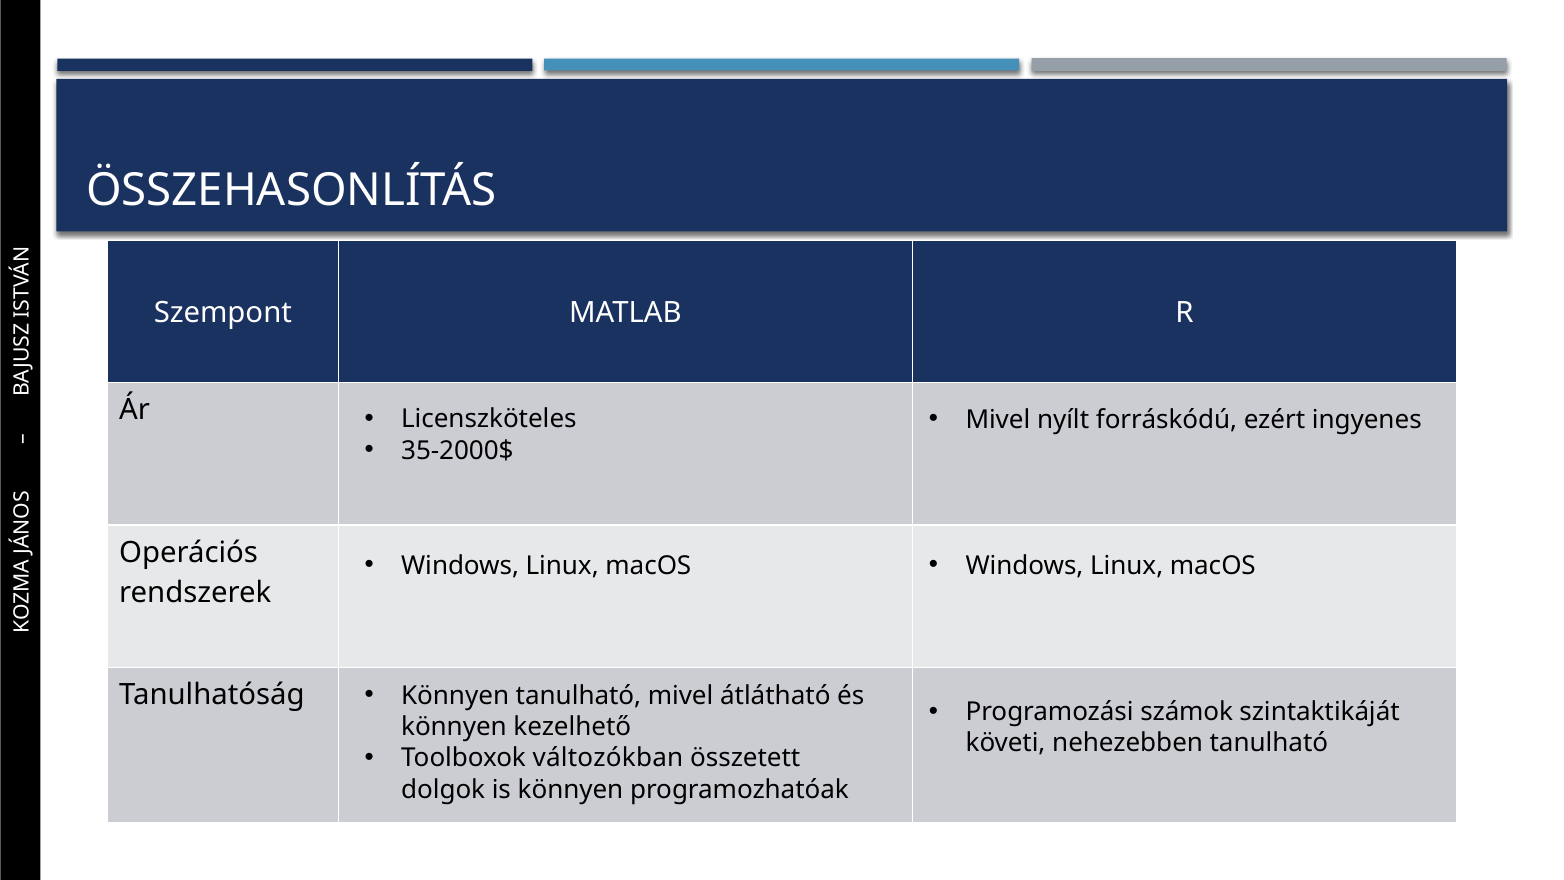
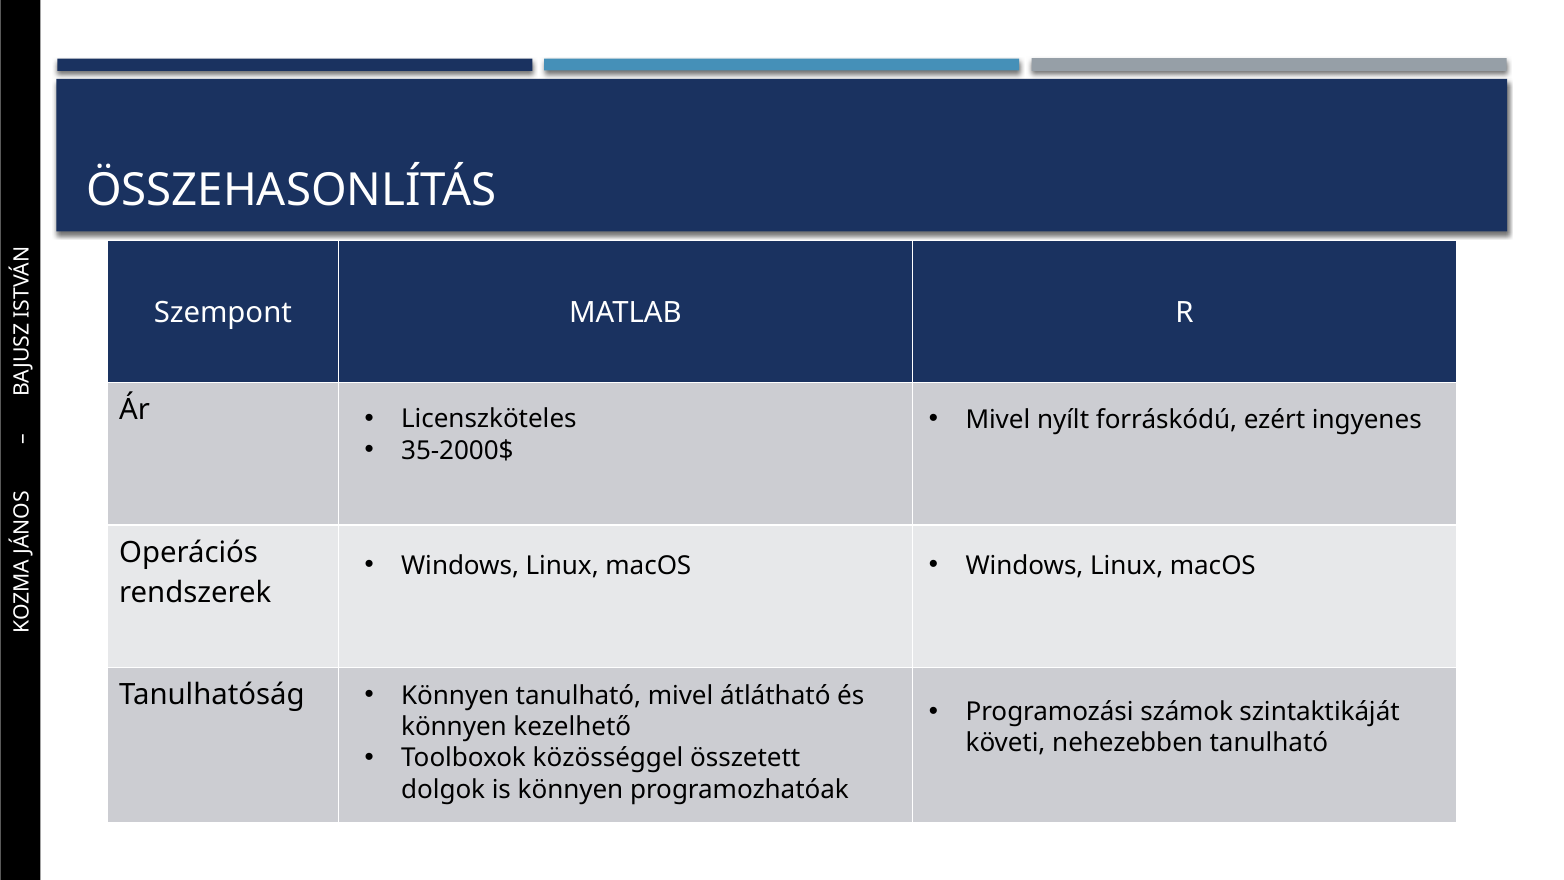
változókban: változókban -> közösséggel
